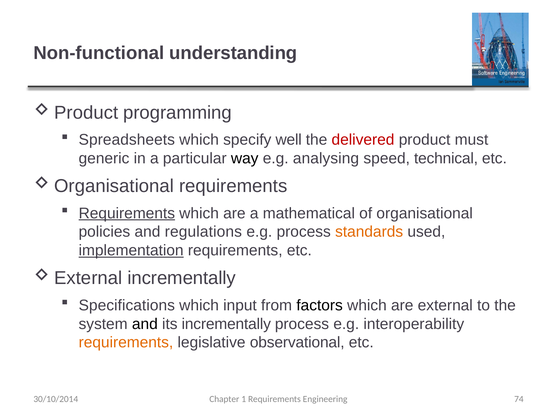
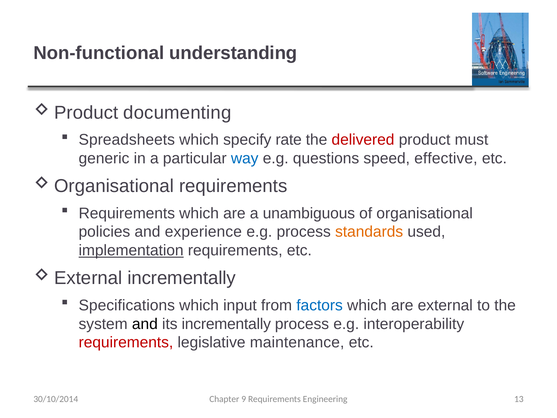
programming: programming -> documenting
well: well -> rate
way colour: black -> blue
analysing: analysing -> questions
technical: technical -> effective
Requirements at (127, 213) underline: present -> none
mathematical: mathematical -> unambiguous
regulations: regulations -> experience
factors colour: black -> blue
requirements at (126, 342) colour: orange -> red
observational: observational -> maintenance
1: 1 -> 9
74: 74 -> 13
